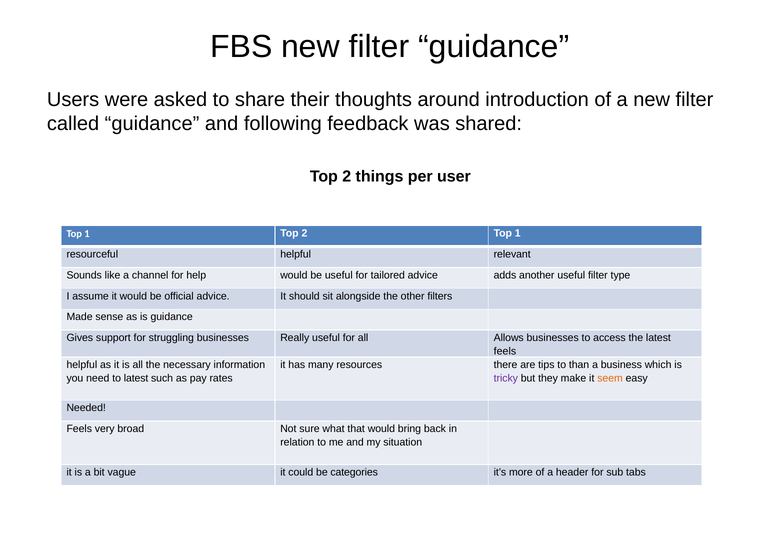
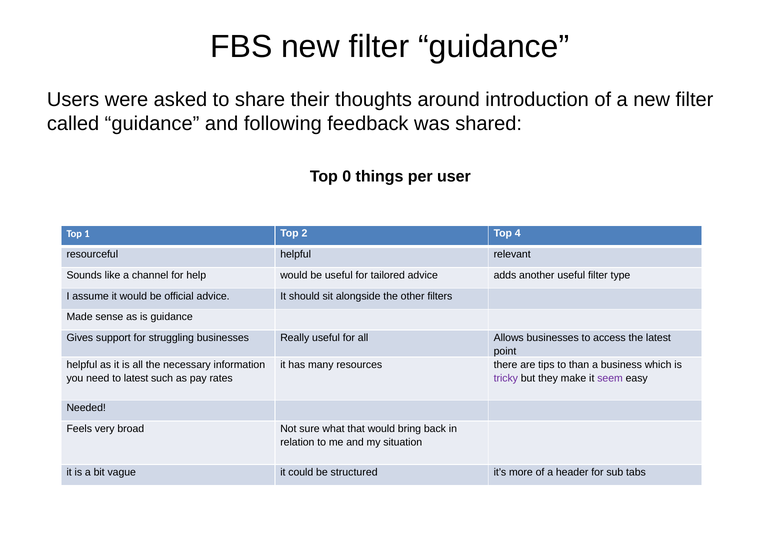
2 at (347, 176): 2 -> 0
2 Top 1: 1 -> 4
feels at (505, 351): feels -> point
seem colour: orange -> purple
categories: categories -> structured
